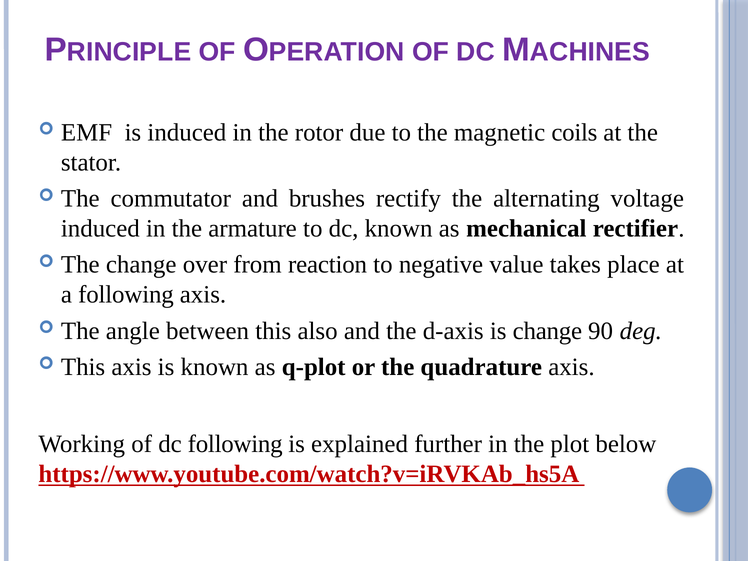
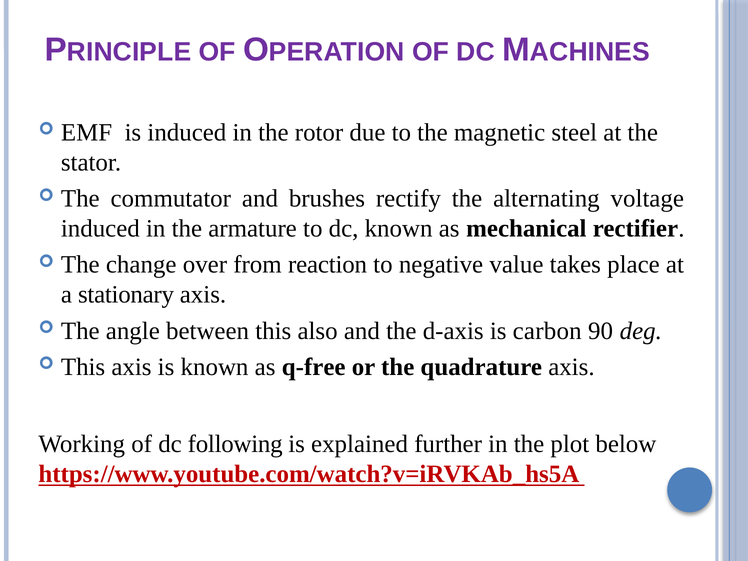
coils: coils -> steel
a following: following -> stationary
is change: change -> carbon
q-plot: q-plot -> q-free
